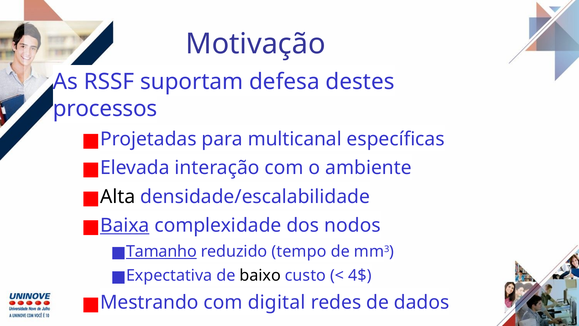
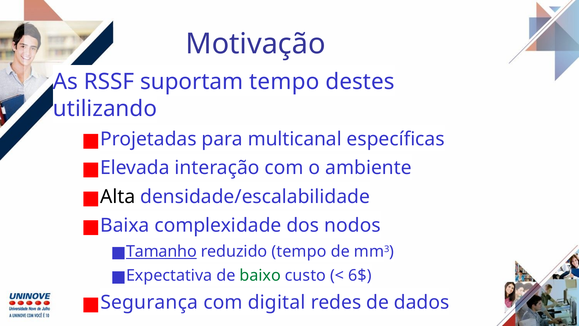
suportam defesa: defesa -> tempo
processos: processos -> utilizando
Baixa underline: present -> none
baixo colour: black -> green
4$: 4$ -> 6$
Mestrando: Mestrando -> Segurança
